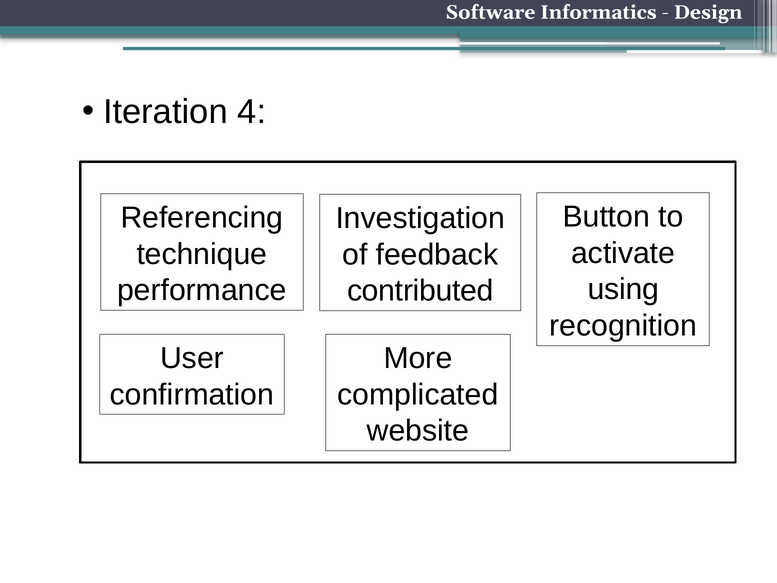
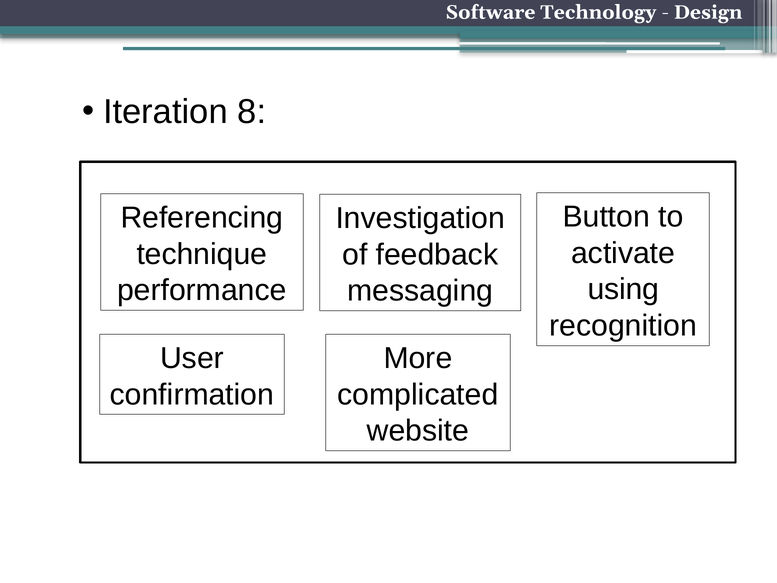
Informatics: Informatics -> Technology
4: 4 -> 8
contributed: contributed -> messaging
